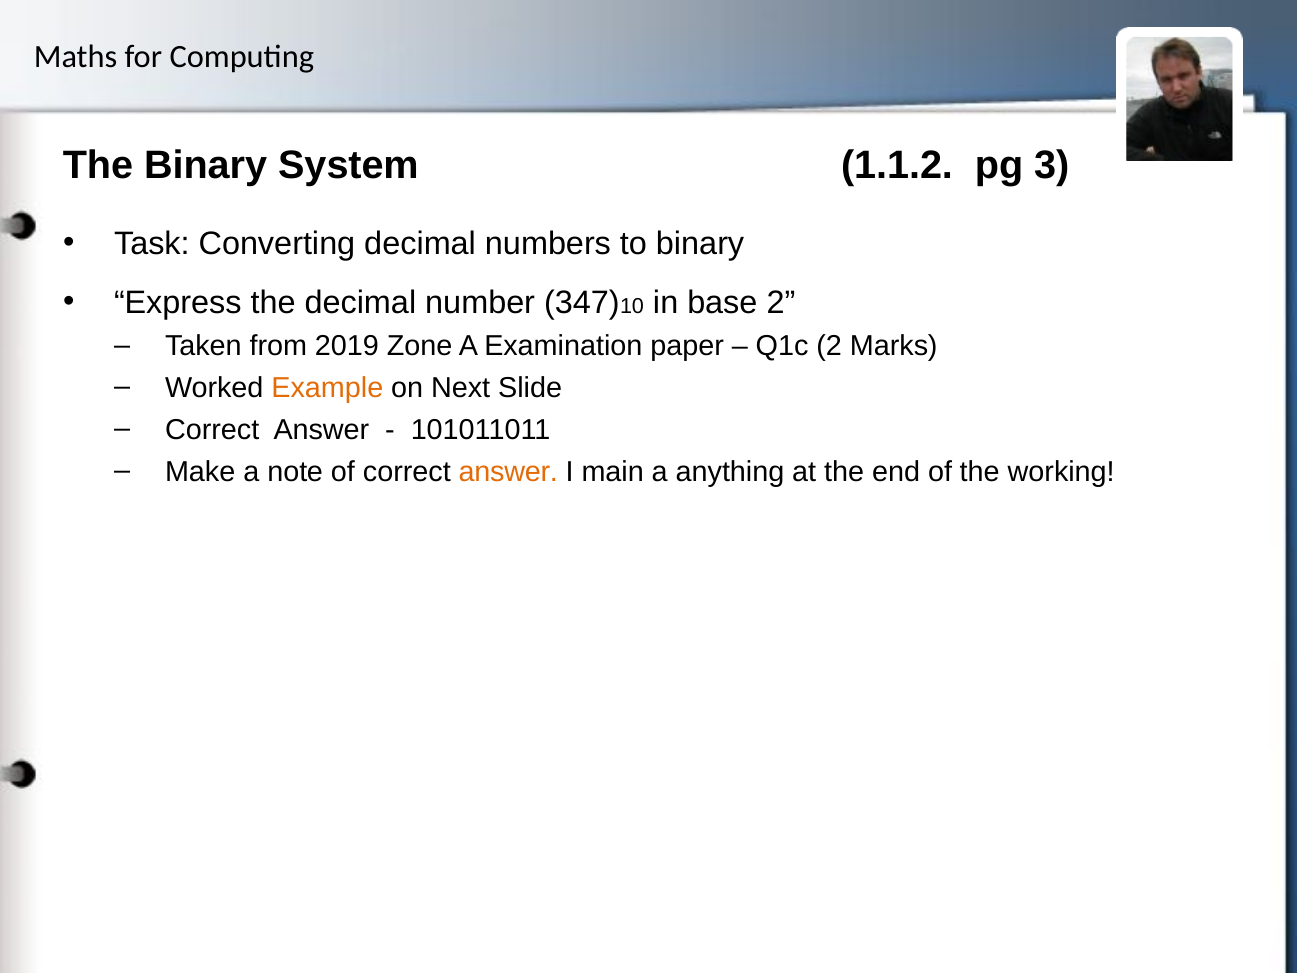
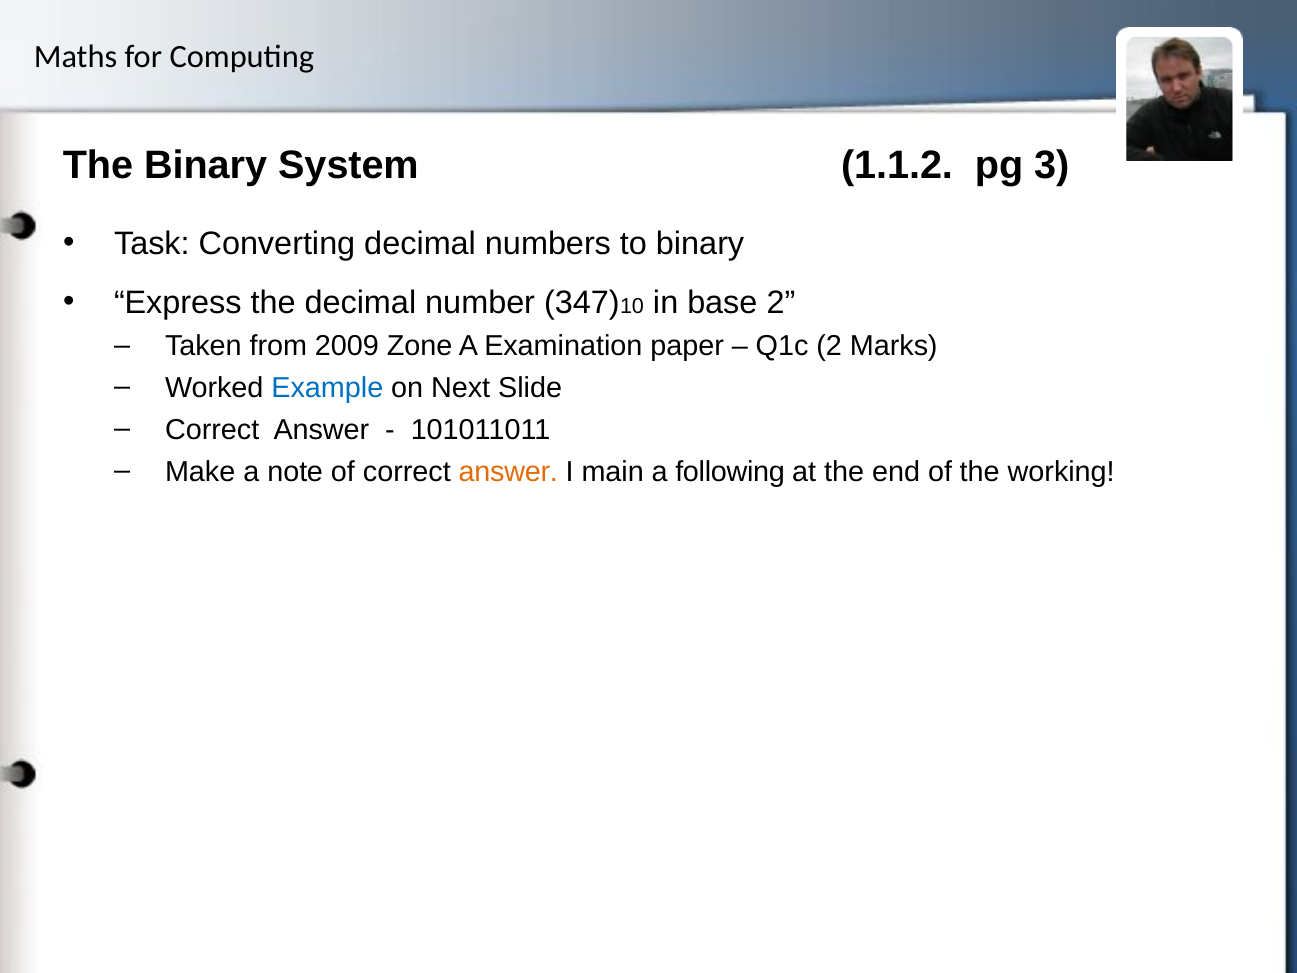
2019: 2019 -> 2009
Example colour: orange -> blue
anything: anything -> following
